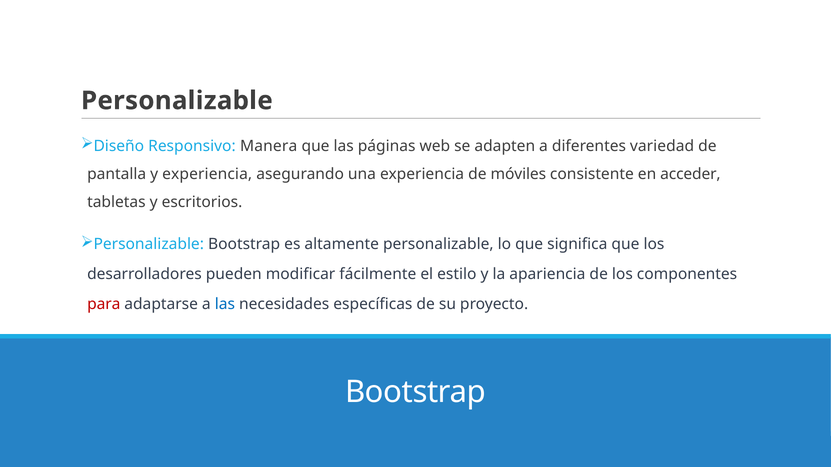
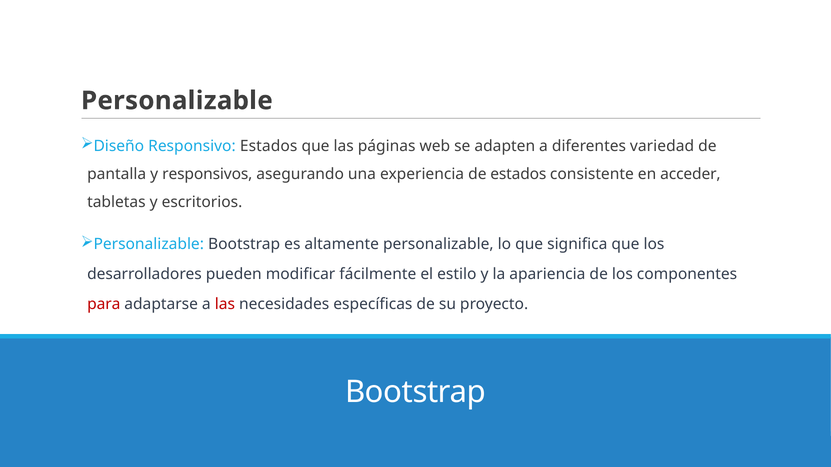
Responsivo Manera: Manera -> Estados
y experiencia: experiencia -> responsivos
de móviles: móviles -> estados
las at (225, 304) colour: blue -> red
